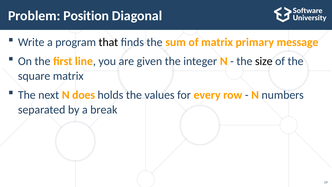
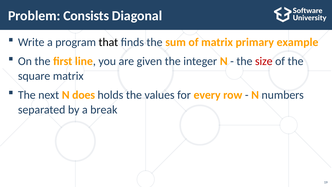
Position: Position -> Consists
message: message -> example
size colour: black -> red
